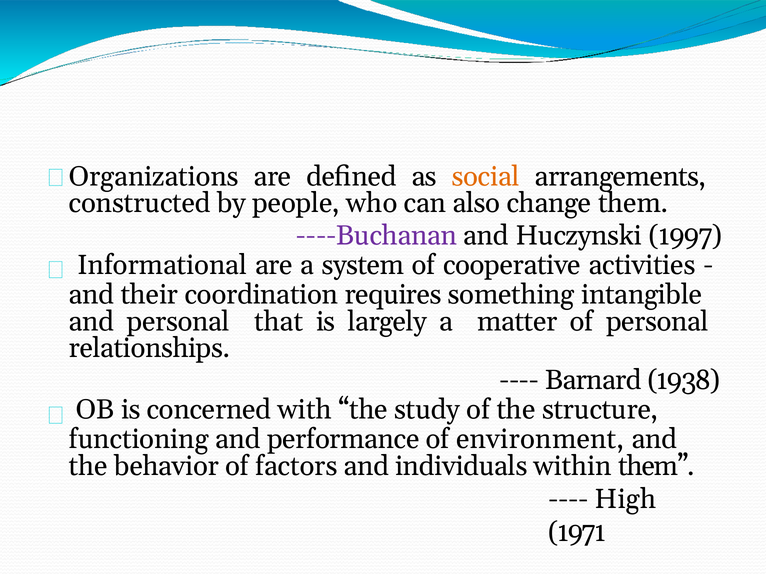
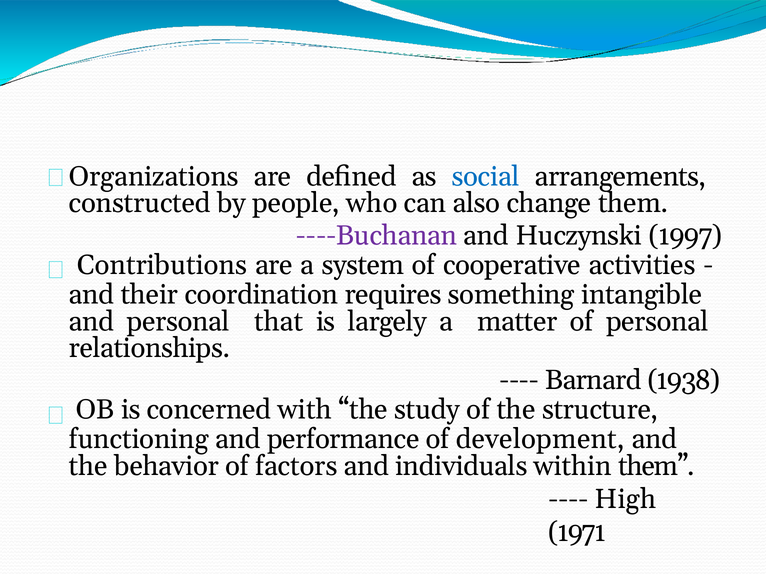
social colour: orange -> blue
Informational: Informational -> Contributions
environment: environment -> development
